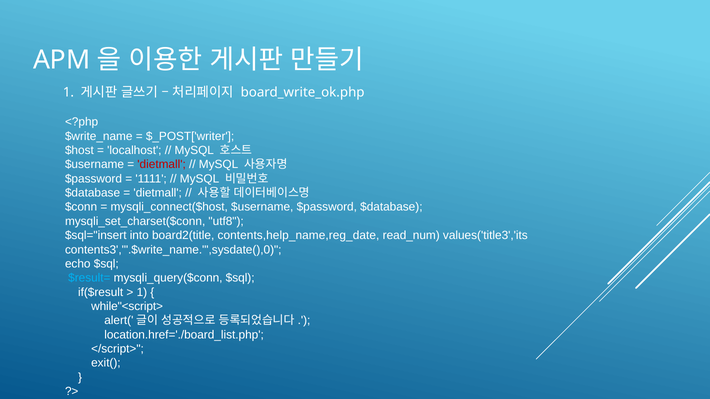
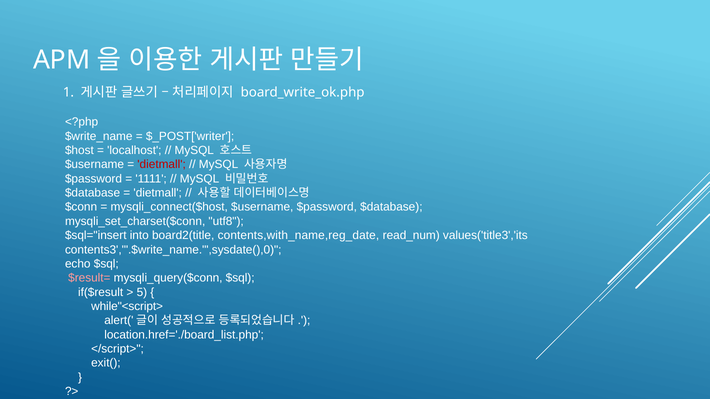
contents,help_name,reg_date: contents,help_name,reg_date -> contents,with_name,reg_date
$result= colour: light blue -> pink
1 at (142, 292): 1 -> 5
